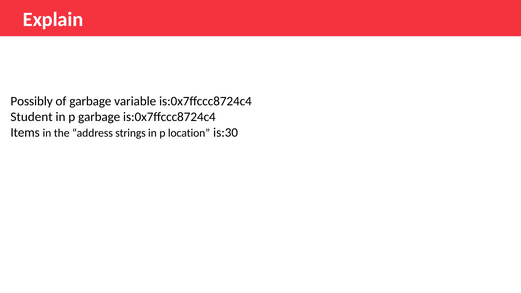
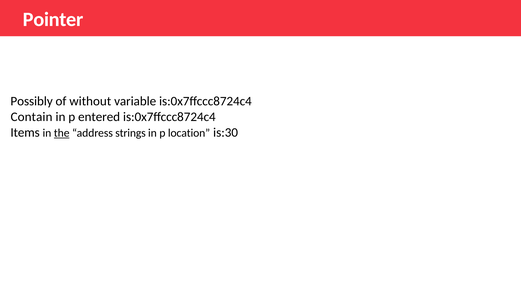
Explain: Explain -> Pointer
of garbage: garbage -> without
Student: Student -> Contain
p garbage: garbage -> entered
the underline: none -> present
